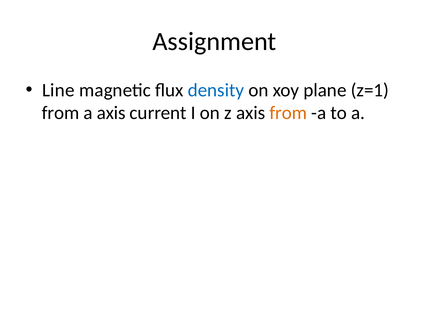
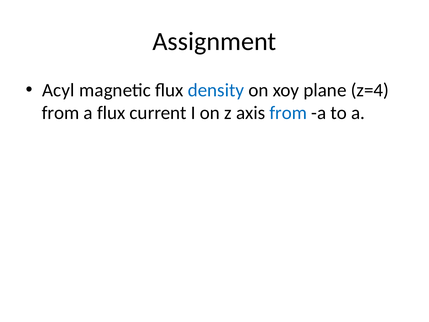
Line: Line -> Acyl
z=1: z=1 -> z=4
a axis: axis -> flux
from at (288, 113) colour: orange -> blue
